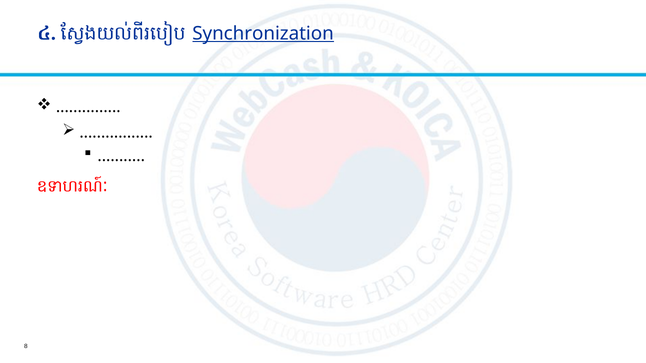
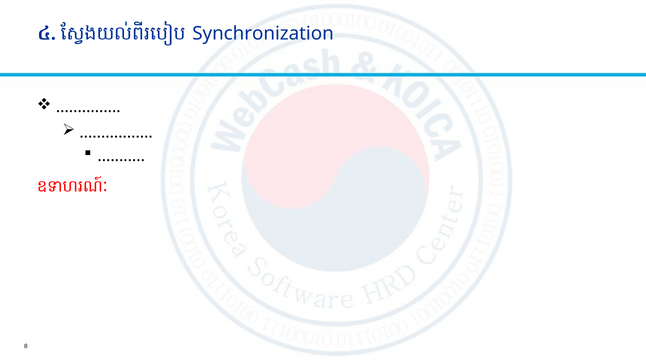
Synchronization underline: present -> none
